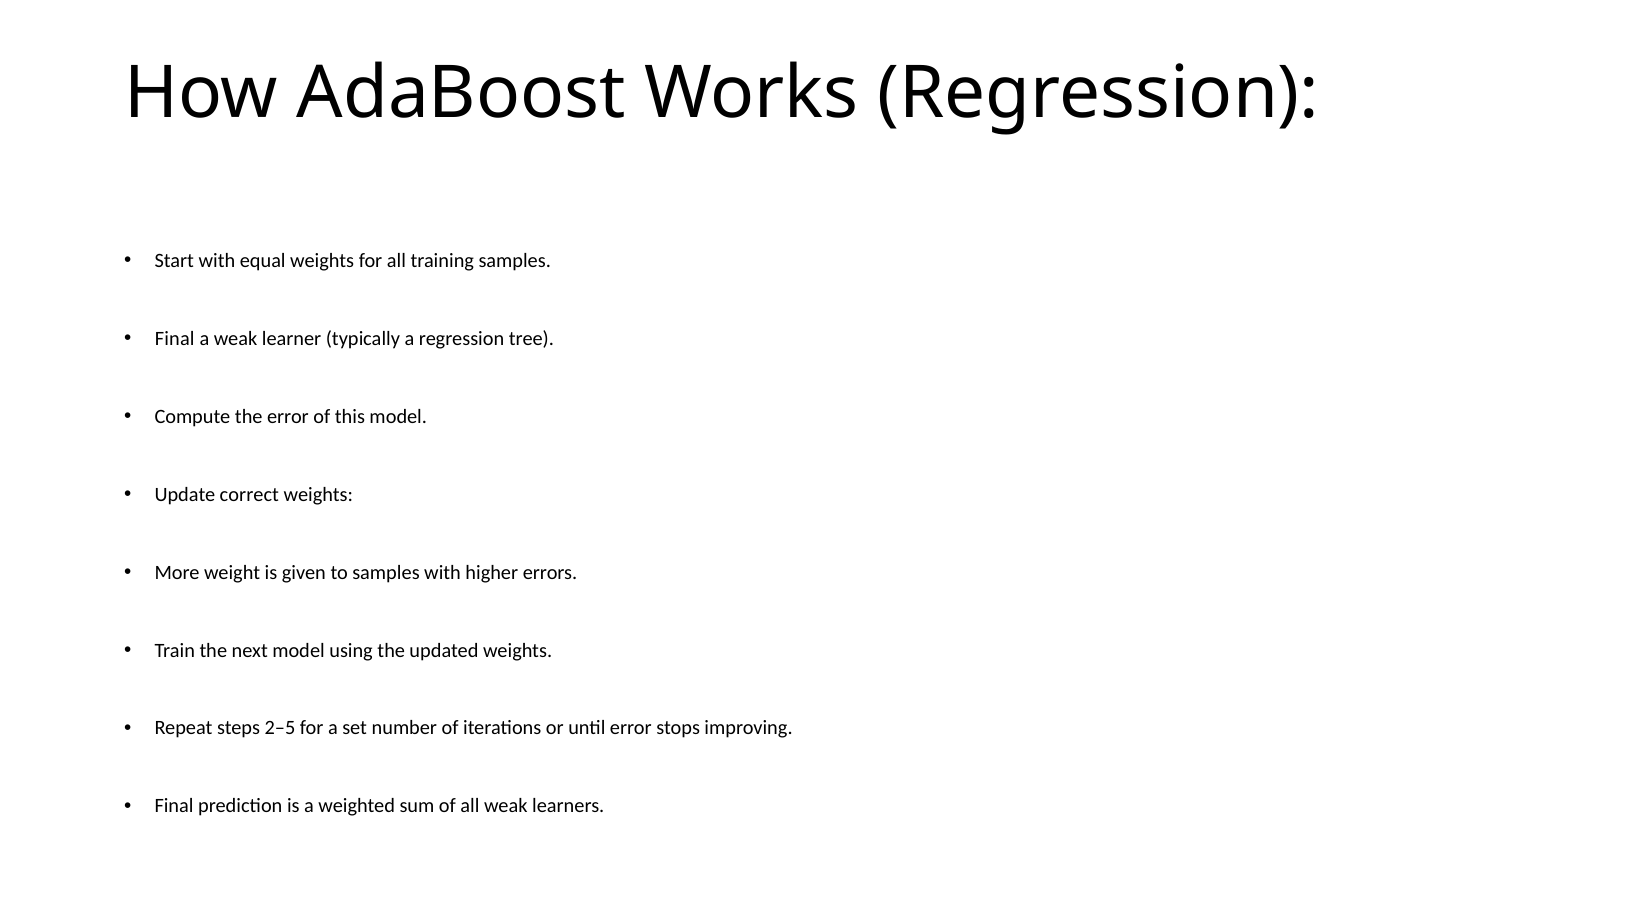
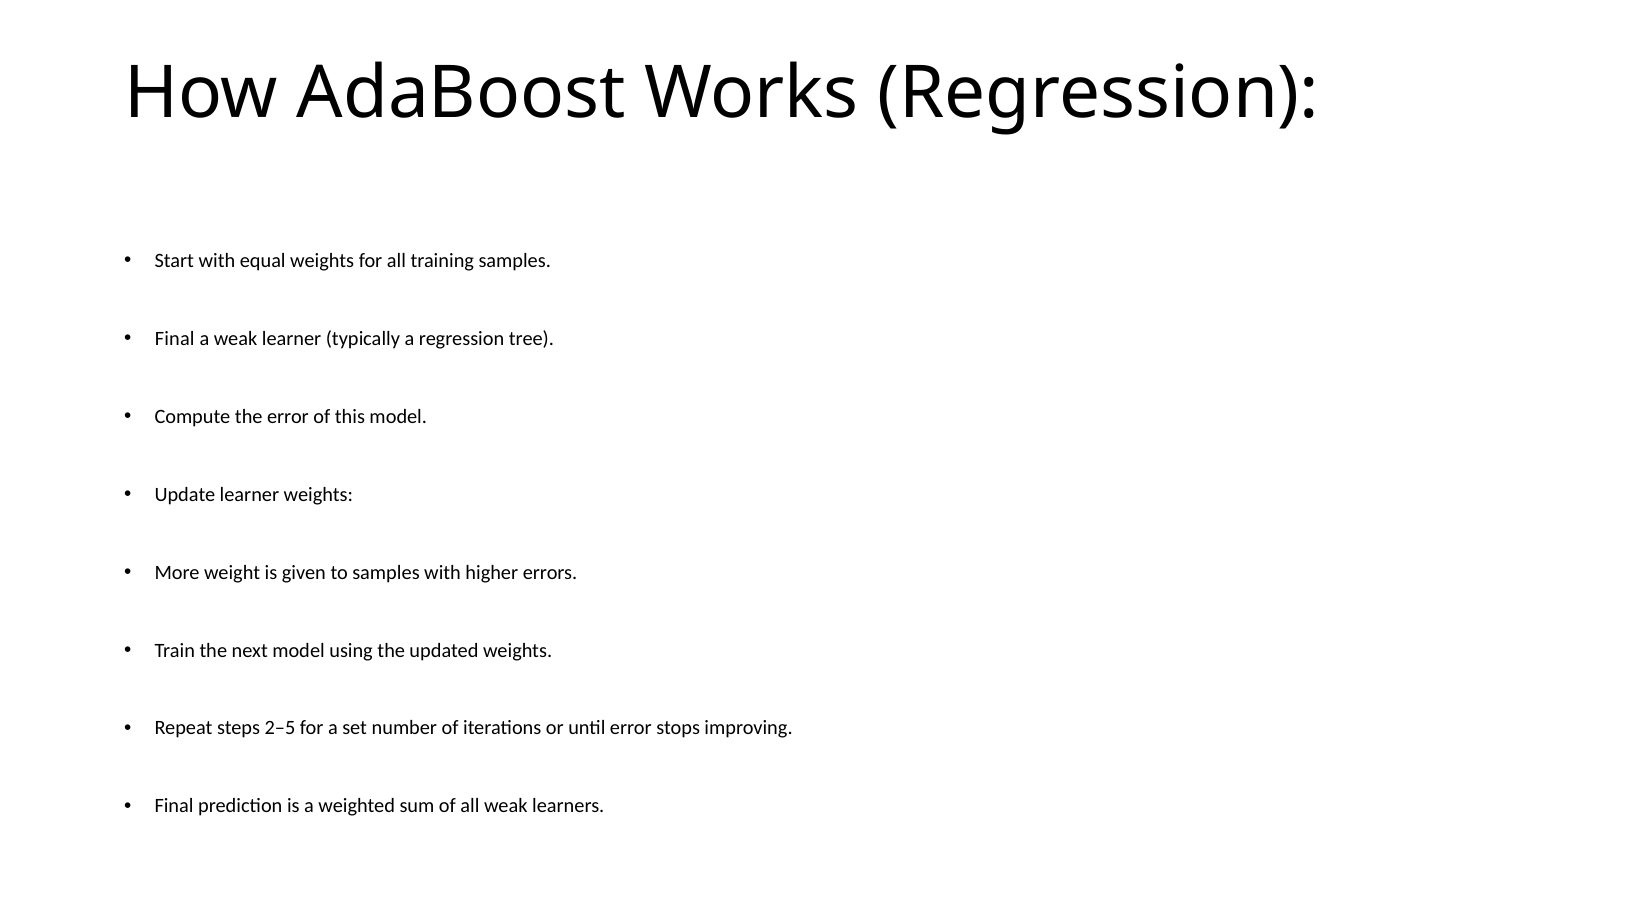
Update correct: correct -> learner
